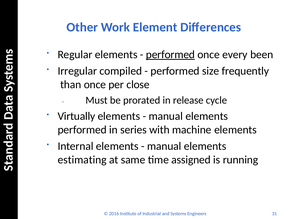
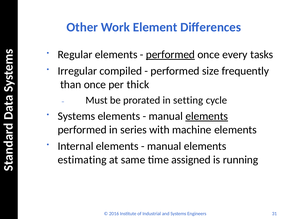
been: been -> tasks
close: close -> thick
release: release -> setting
Virtually at (76, 116): Virtually -> Systems
elements at (207, 116) underline: none -> present
